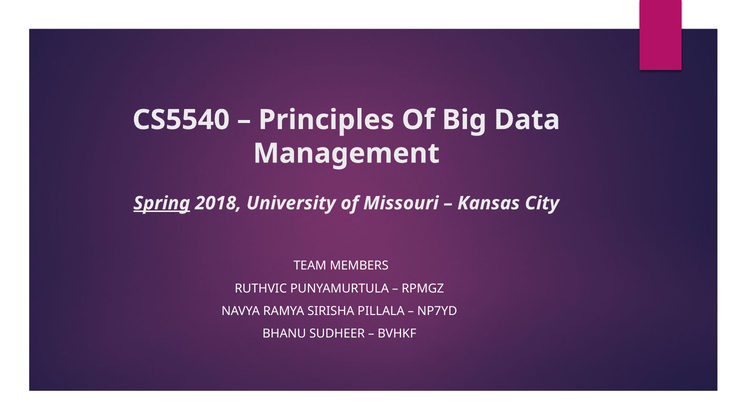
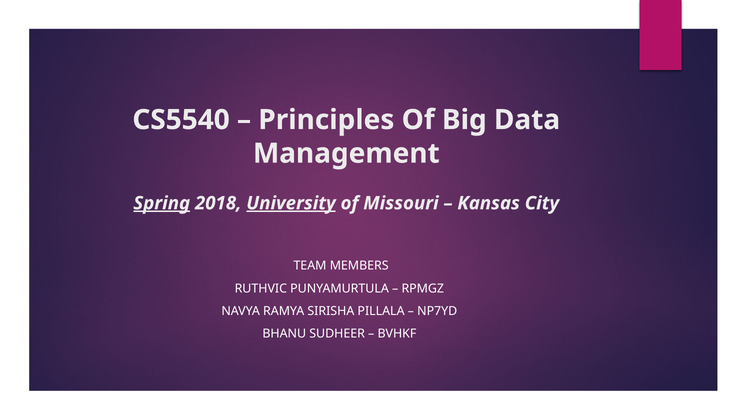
University underline: none -> present
